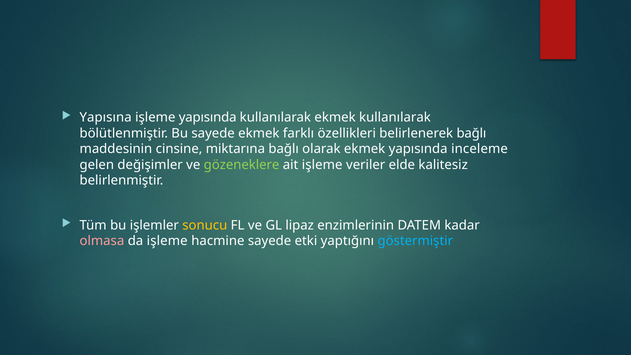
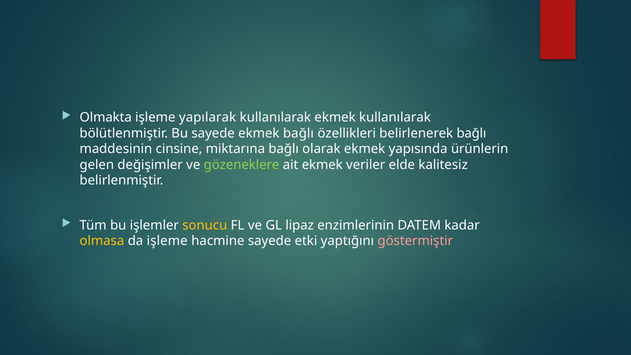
Yapısına: Yapısına -> Olmakta
işleme yapısında: yapısında -> yapılarak
ekmek farklı: farklı -> bağlı
inceleme: inceleme -> ürünlerin
ait işleme: işleme -> ekmek
olmasa colour: pink -> yellow
göstermiştir colour: light blue -> pink
